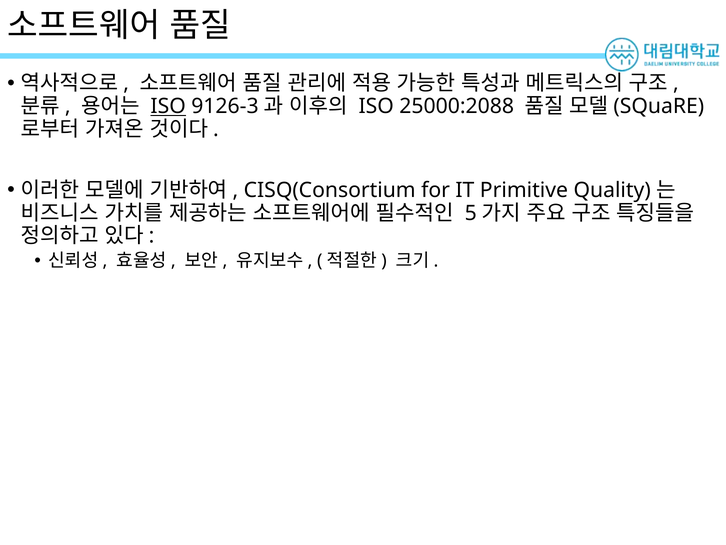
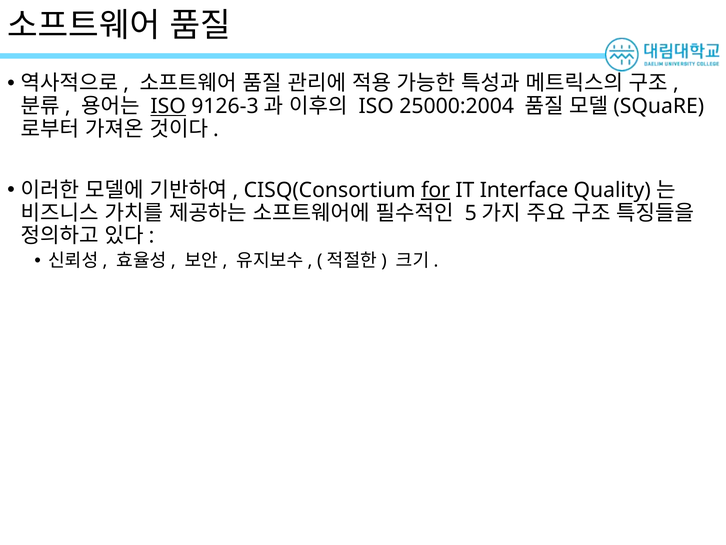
25000:2088: 25000:2088 -> 25000:2004
for underline: none -> present
Primitive: Primitive -> Interface
